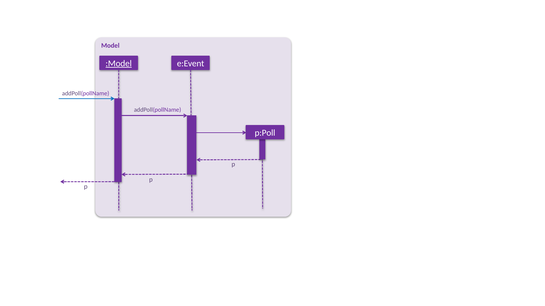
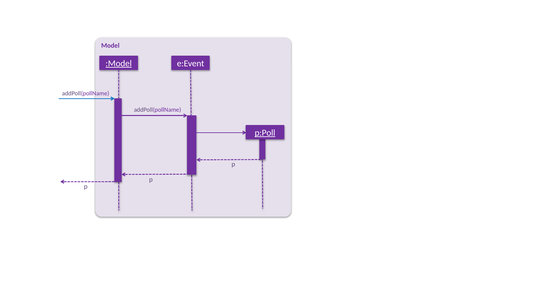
p:Poll underline: none -> present
